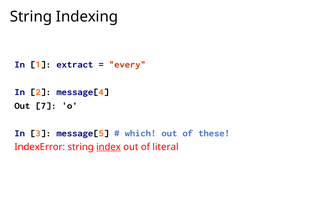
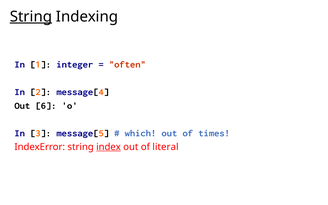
String at (31, 17) underline: none -> present
extract: extract -> integer
every: every -> often
7: 7 -> 6
these: these -> times
